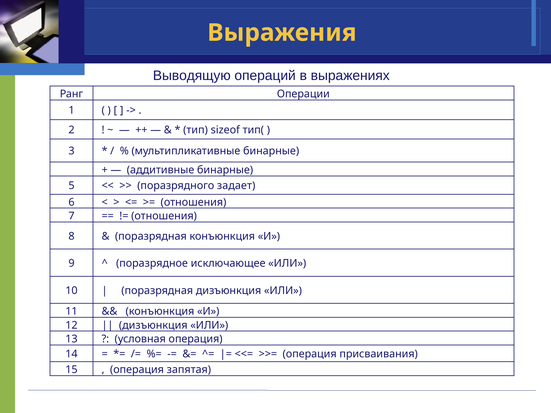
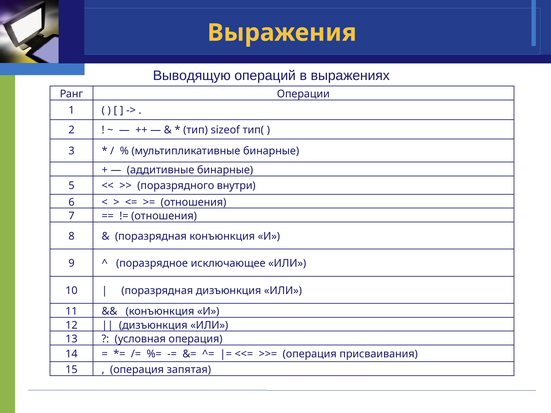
задает: задает -> внутри
